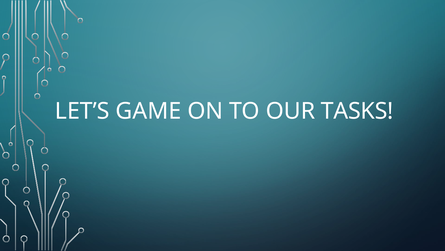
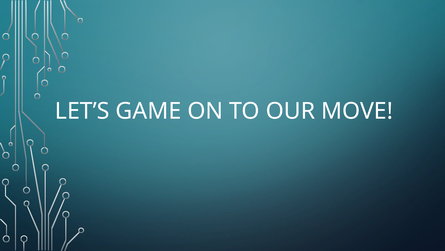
TASKS: TASKS -> MOVE
